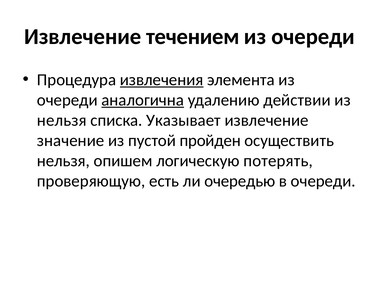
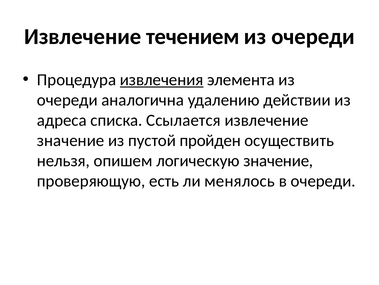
аналогична underline: present -> none
нельзя at (62, 120): нельзя -> адреса
Указывает: Указывает -> Ссылается
логическую потерять: потерять -> значение
очередью: очередью -> менялось
